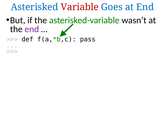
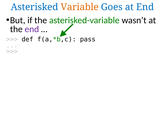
Variable colour: red -> orange
